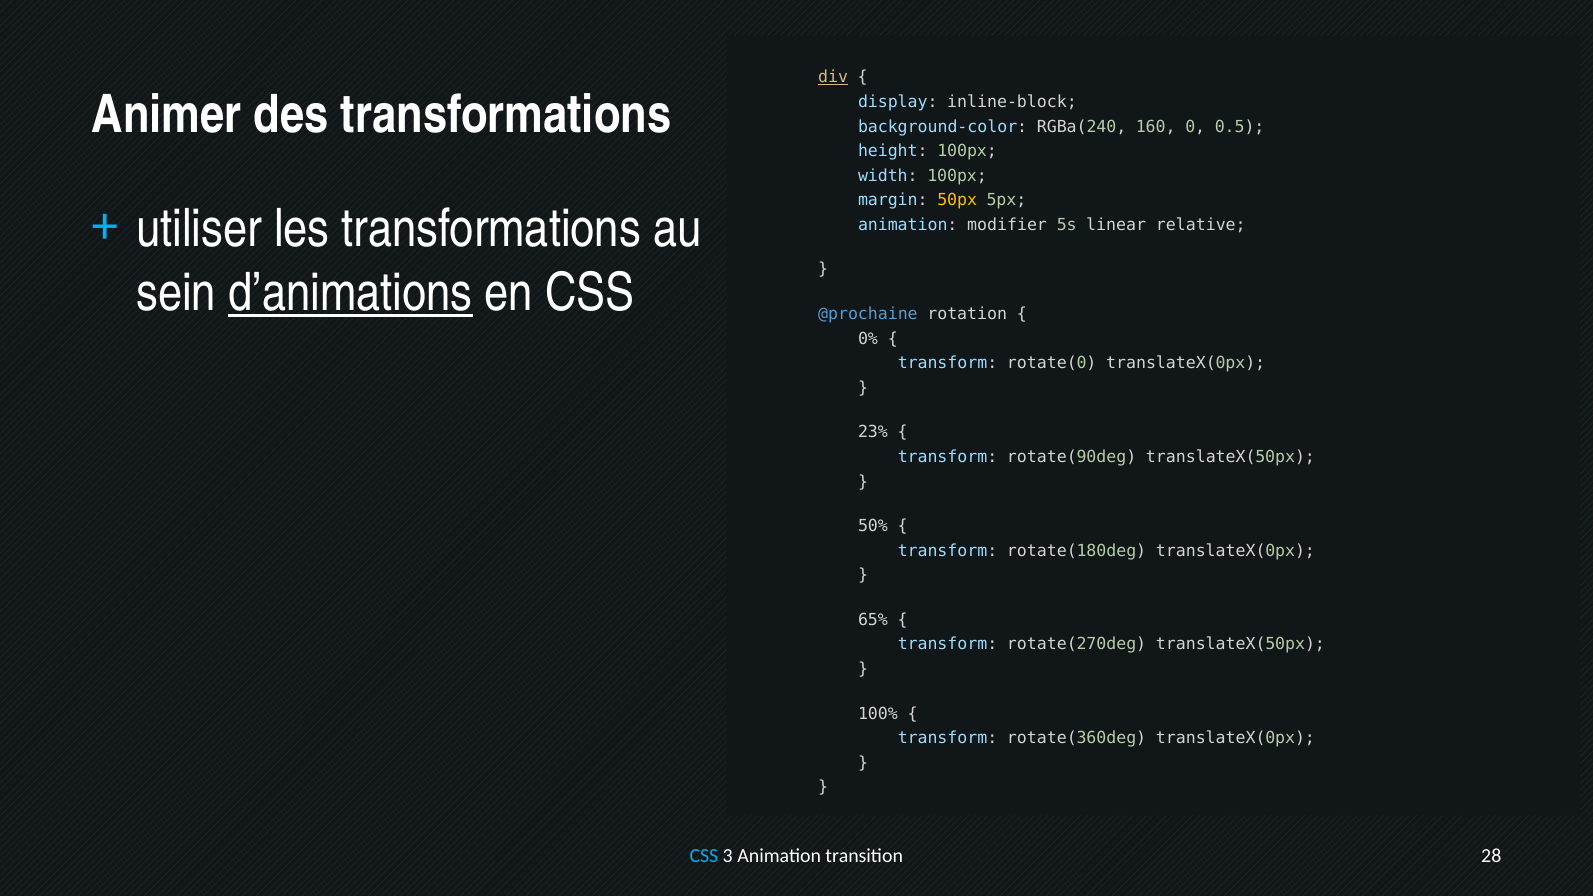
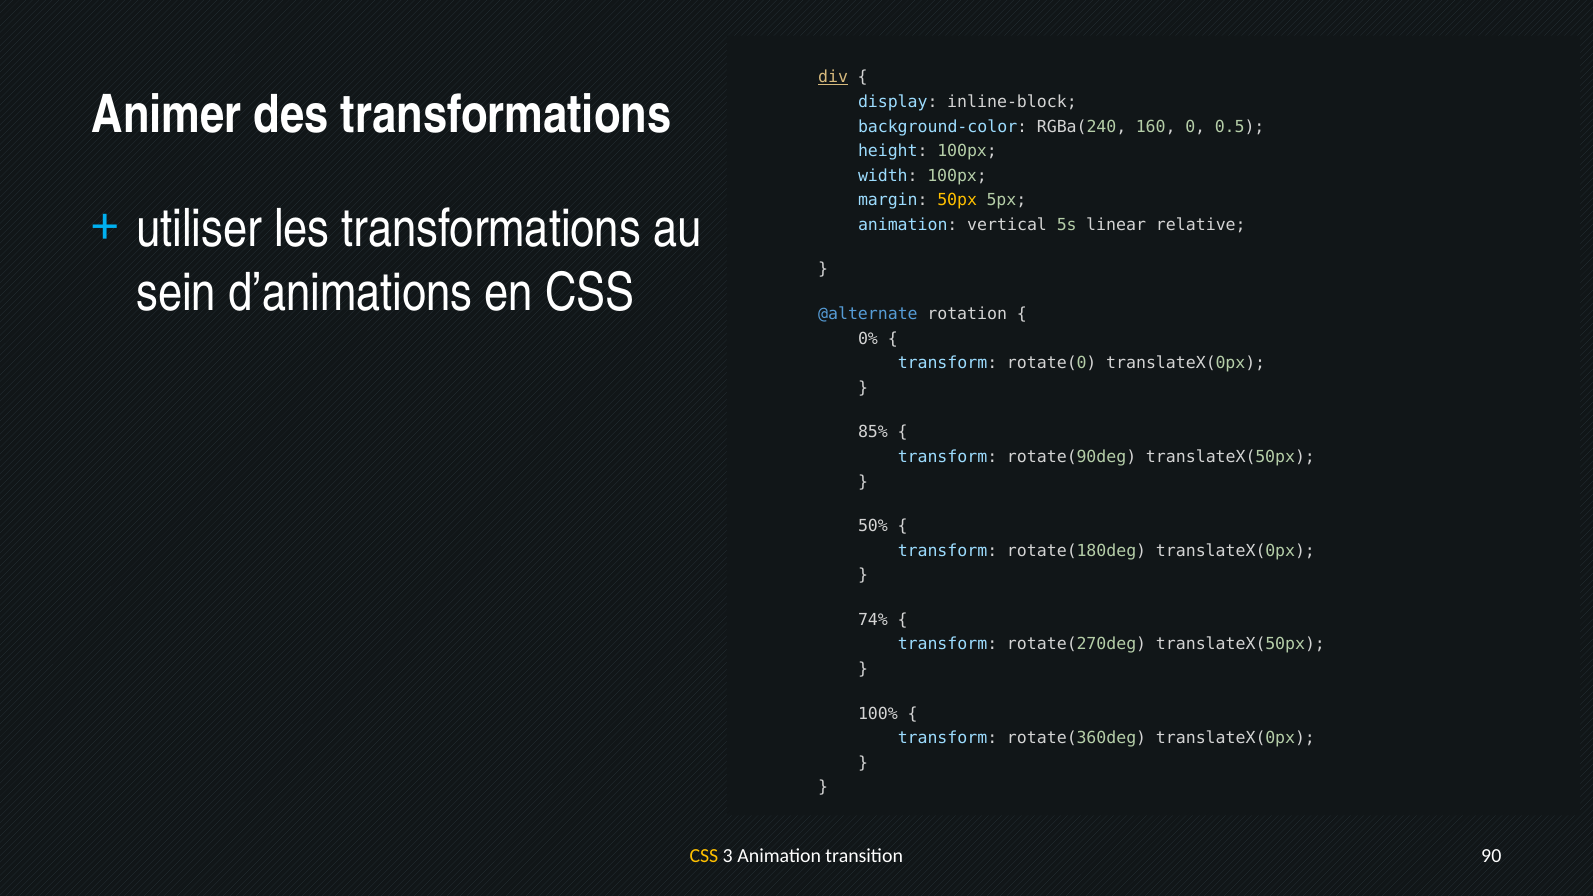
modifier: modifier -> vertical
d’animations underline: present -> none
@prochaine: @prochaine -> @alternate
23%: 23% -> 85%
65%: 65% -> 74%
CSS at (704, 856) colour: light blue -> yellow
28: 28 -> 90
